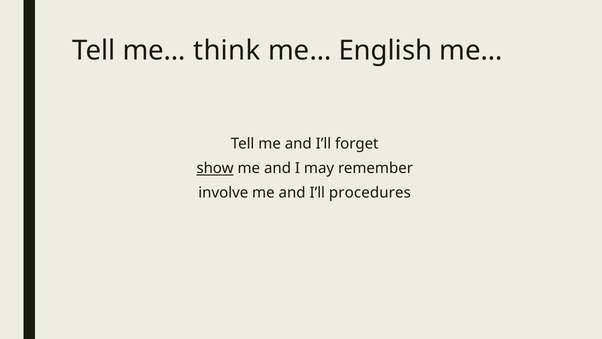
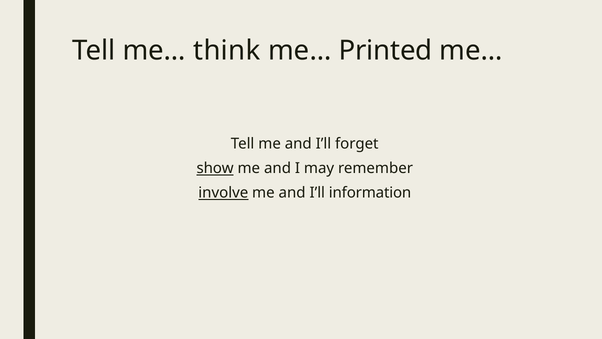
English: English -> Printed
involve underline: none -> present
procedures: procedures -> information
